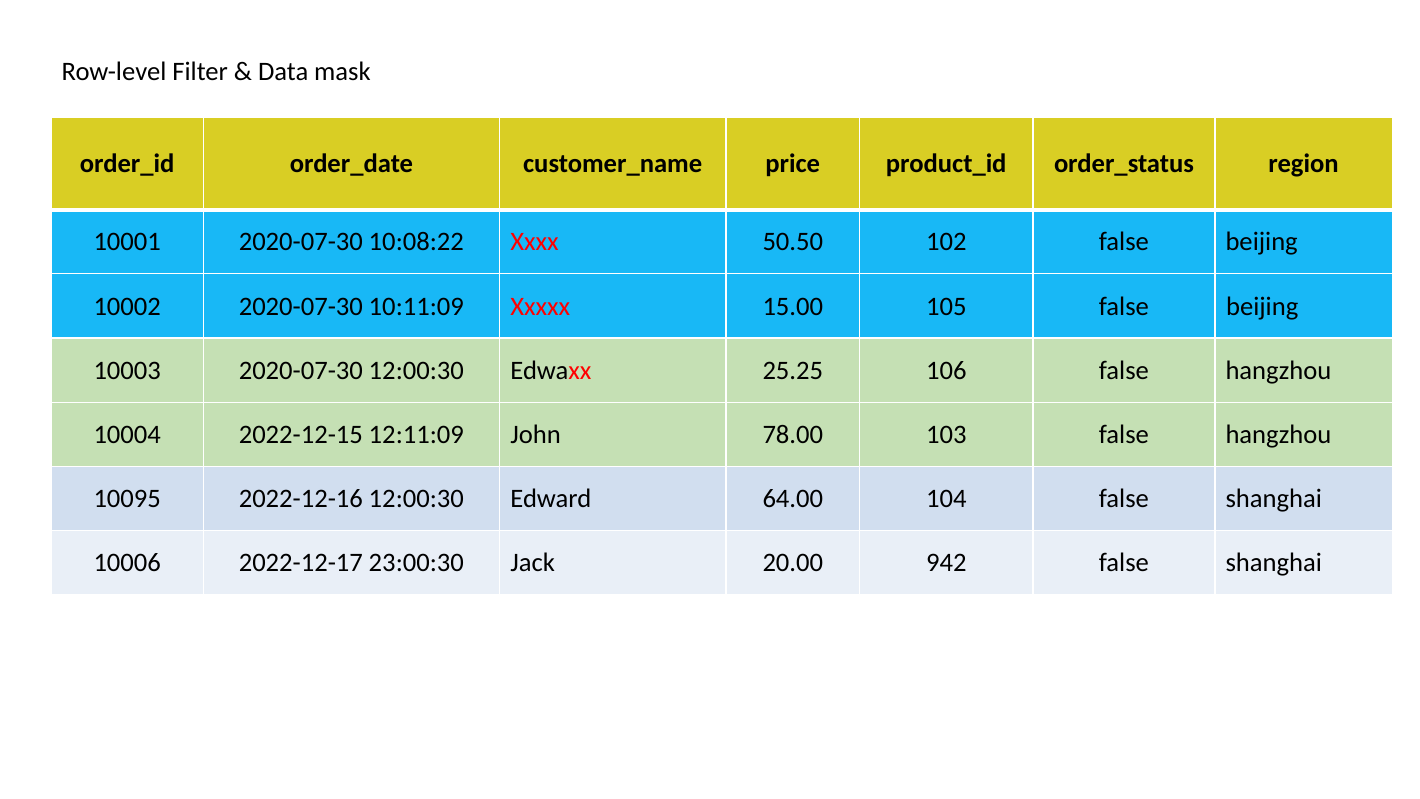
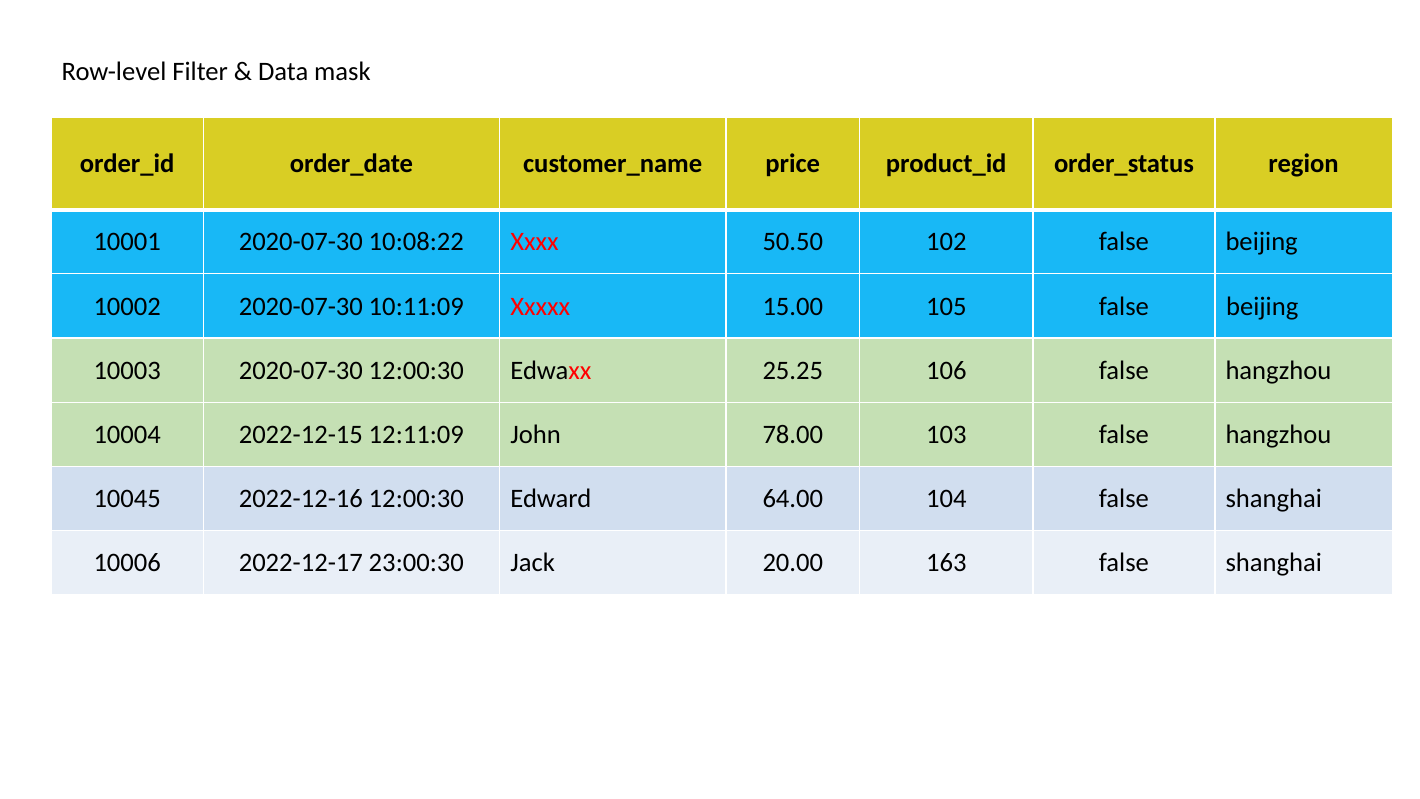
10095: 10095 -> 10045
942: 942 -> 163
